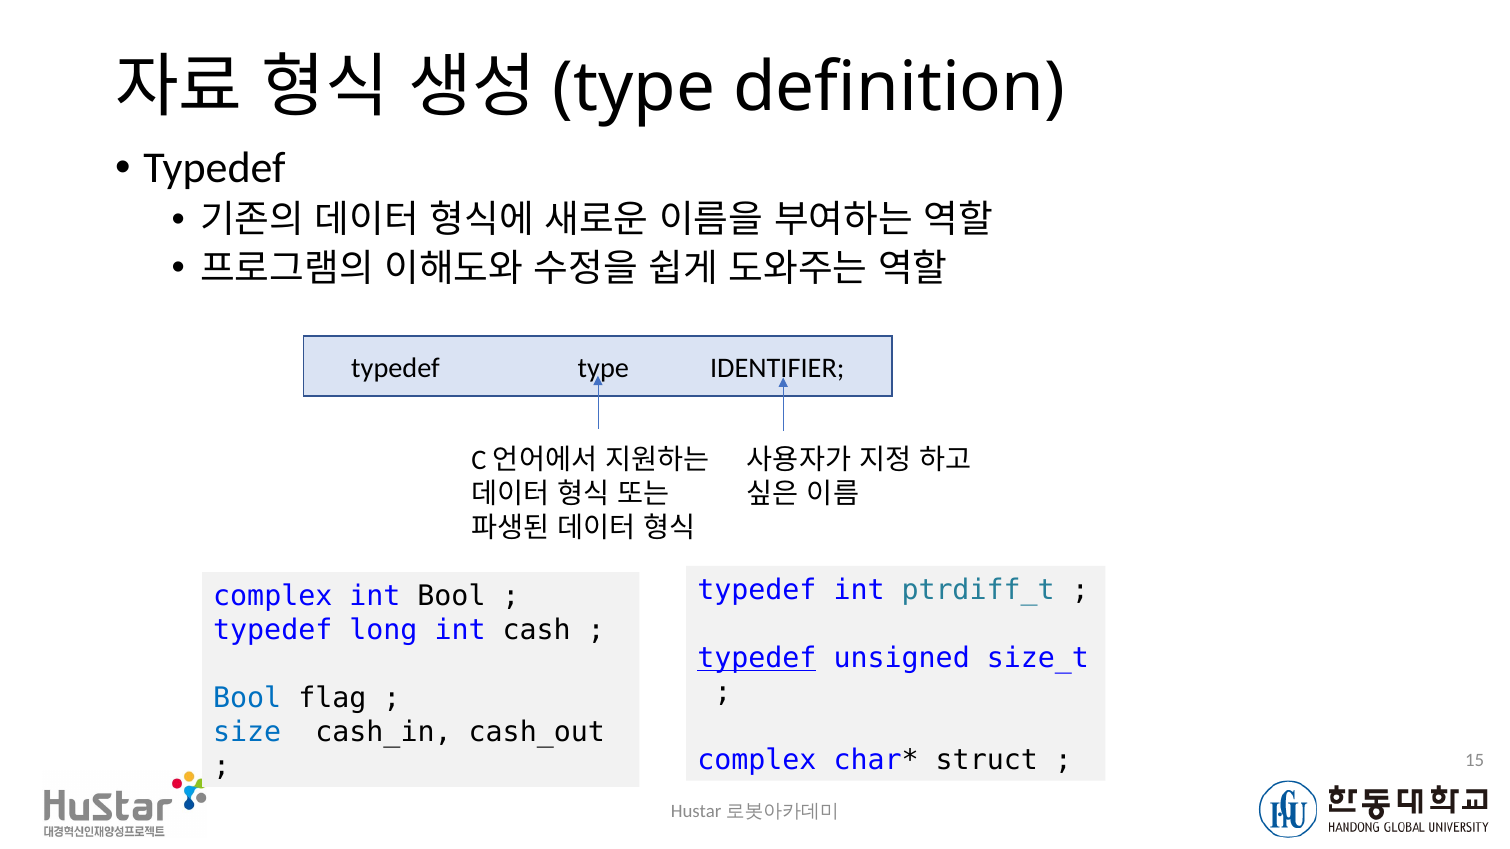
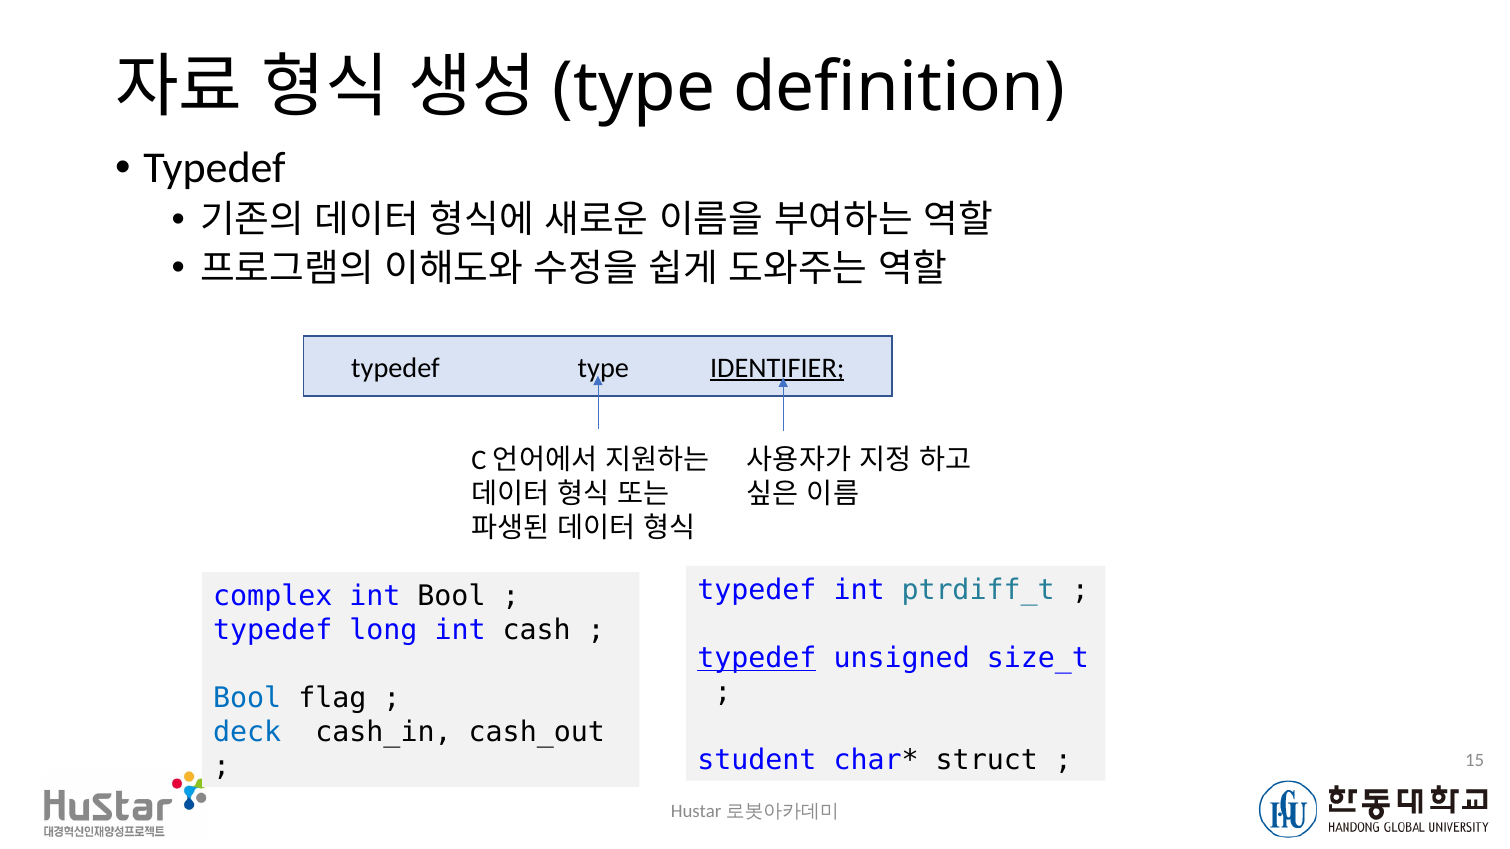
IDENTIFIER underline: none -> present
size: size -> deck
complex at (757, 760): complex -> student
